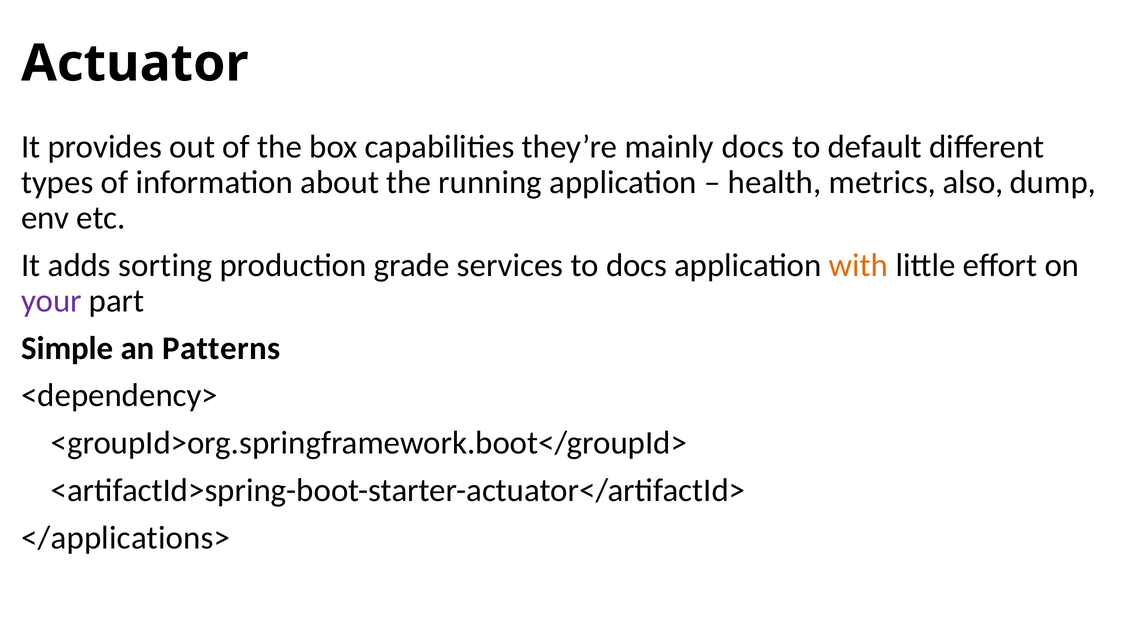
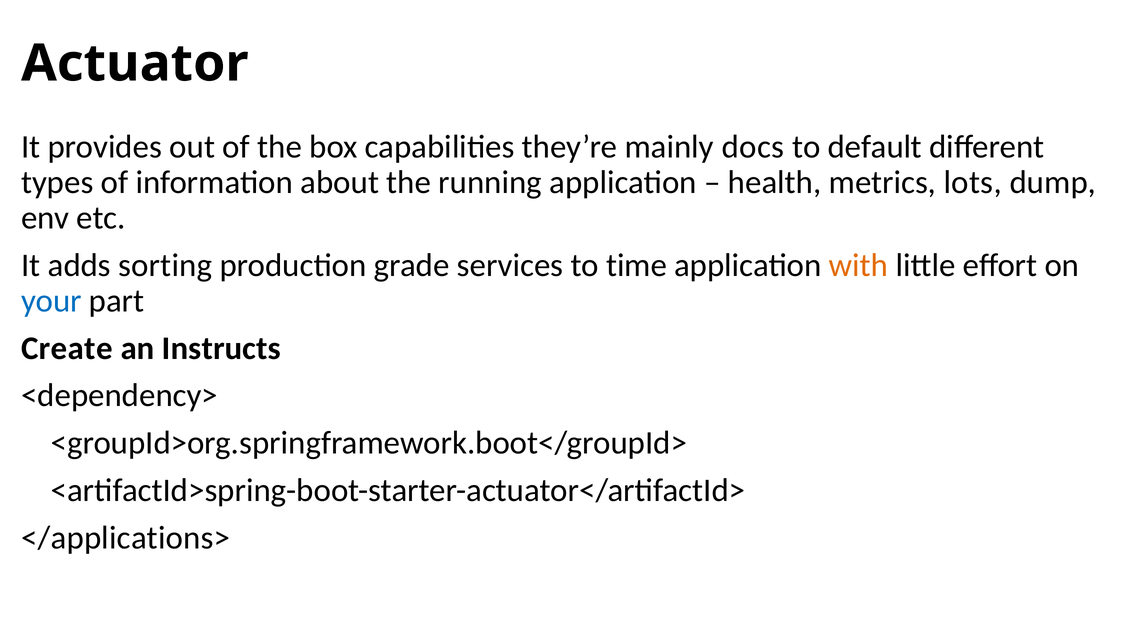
also: also -> lots
to docs: docs -> time
your colour: purple -> blue
Simple: Simple -> Create
Patterns: Patterns -> Instructs
